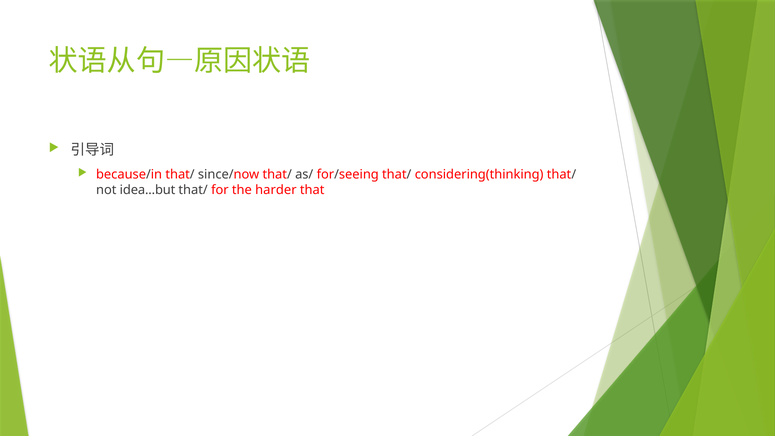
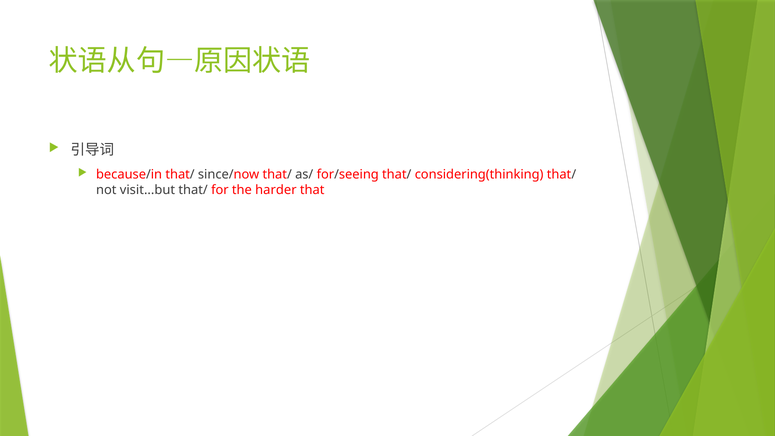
idea...but: idea...but -> visit...but
